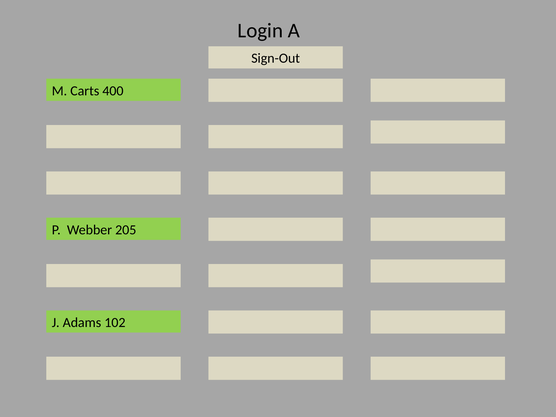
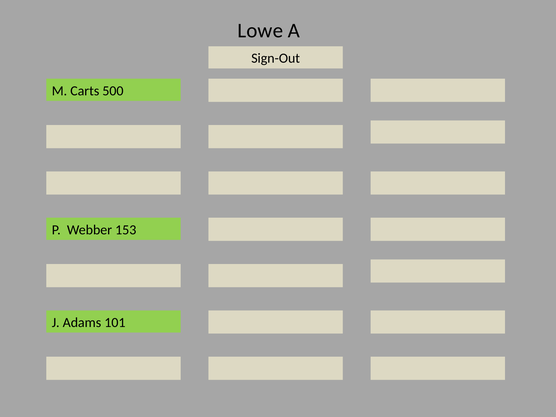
Login: Login -> Lowe
400: 400 -> 500
205: 205 -> 153
102: 102 -> 101
